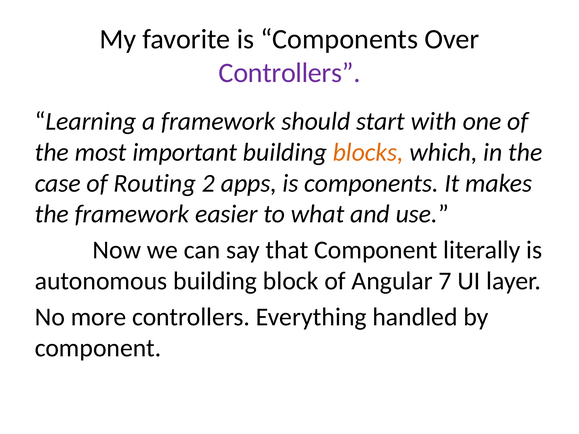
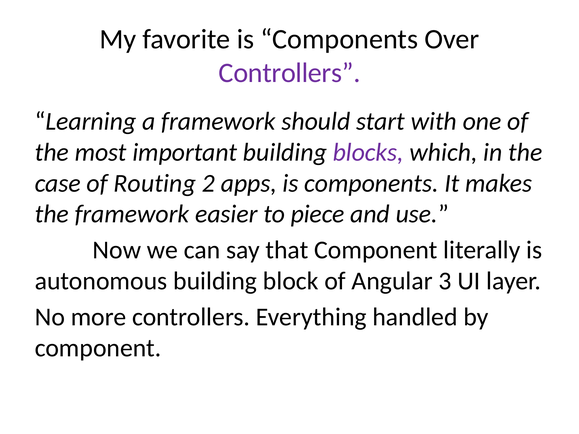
blocks colour: orange -> purple
what: what -> piece
7: 7 -> 3
